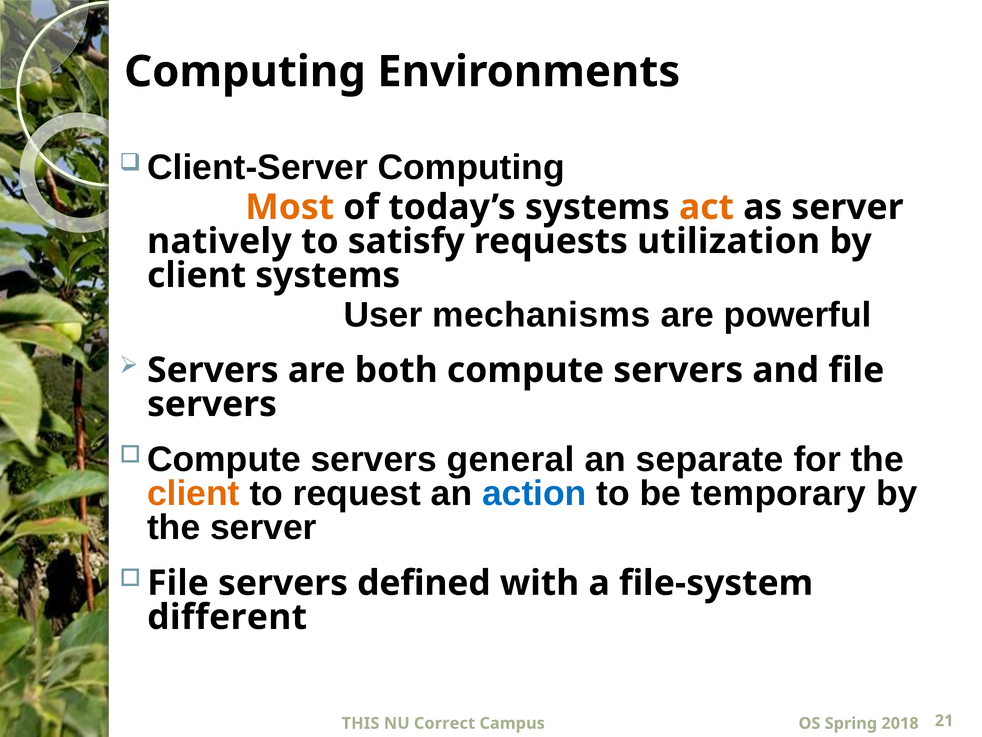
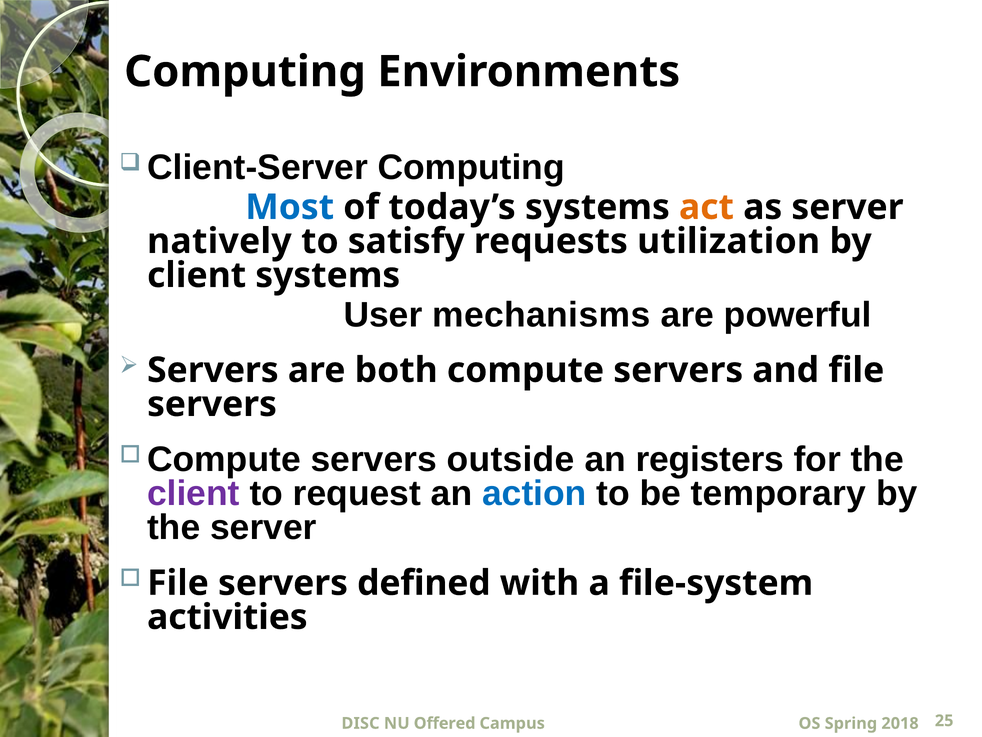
Most colour: orange -> blue
general: general -> outside
separate: separate -> registers
client at (193, 493) colour: orange -> purple
different: different -> activities
THIS: THIS -> DISC
Correct: Correct -> Offered
21: 21 -> 25
